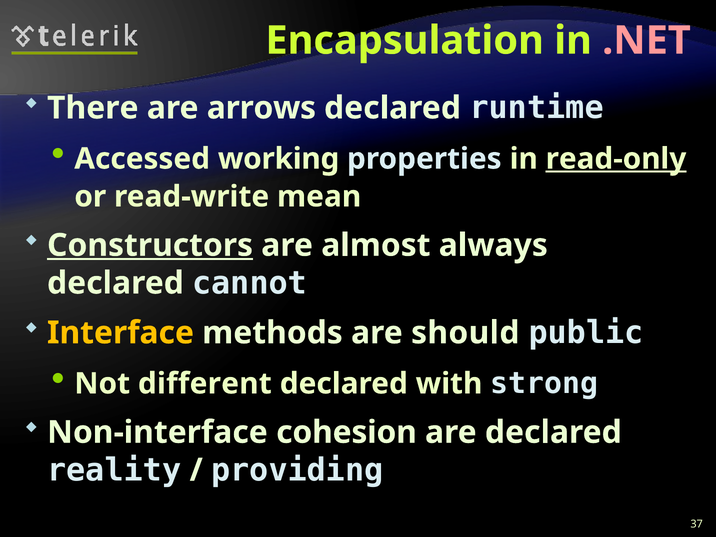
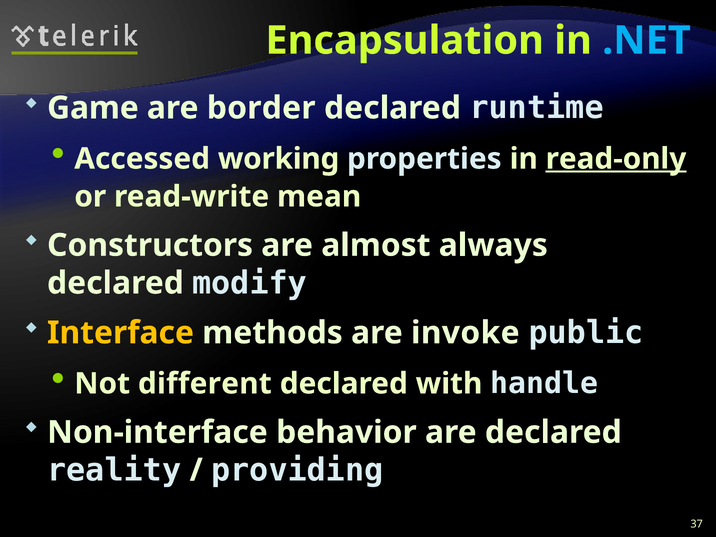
.NET colour: pink -> light blue
There: There -> Game
arrows: arrows -> border
Constructors underline: present -> none
cannot: cannot -> modify
should: should -> invoke
strong: strong -> handle
cohesion: cohesion -> behavior
